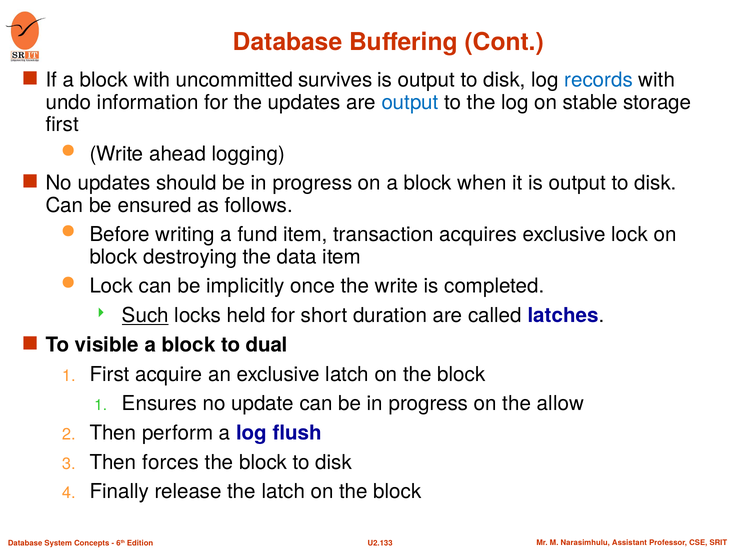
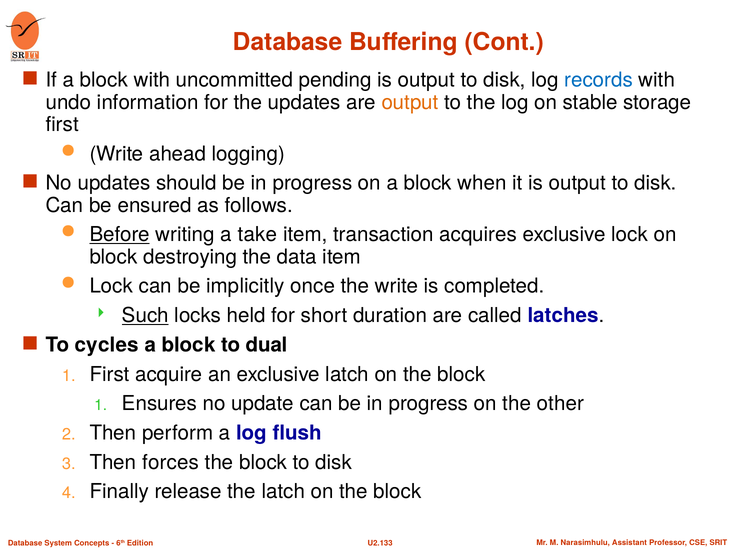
survives: survives -> pending
output at (410, 102) colour: blue -> orange
Before underline: none -> present
fund: fund -> take
visible: visible -> cycles
allow: allow -> other
